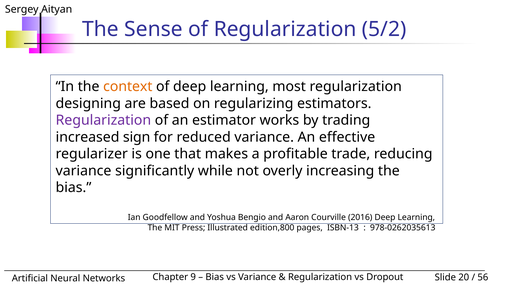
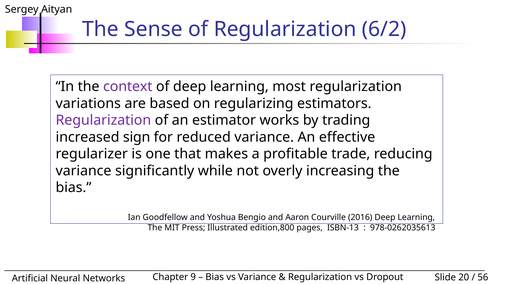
5/2: 5/2 -> 6/2
context colour: orange -> purple
designing: designing -> variations
